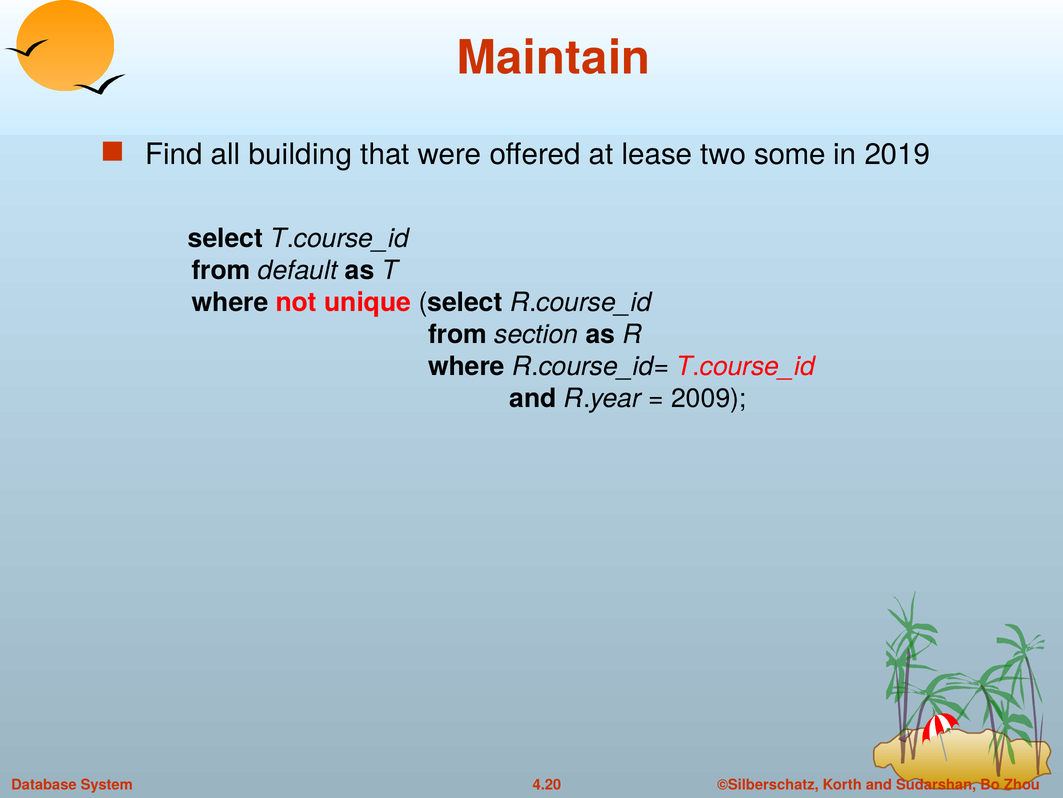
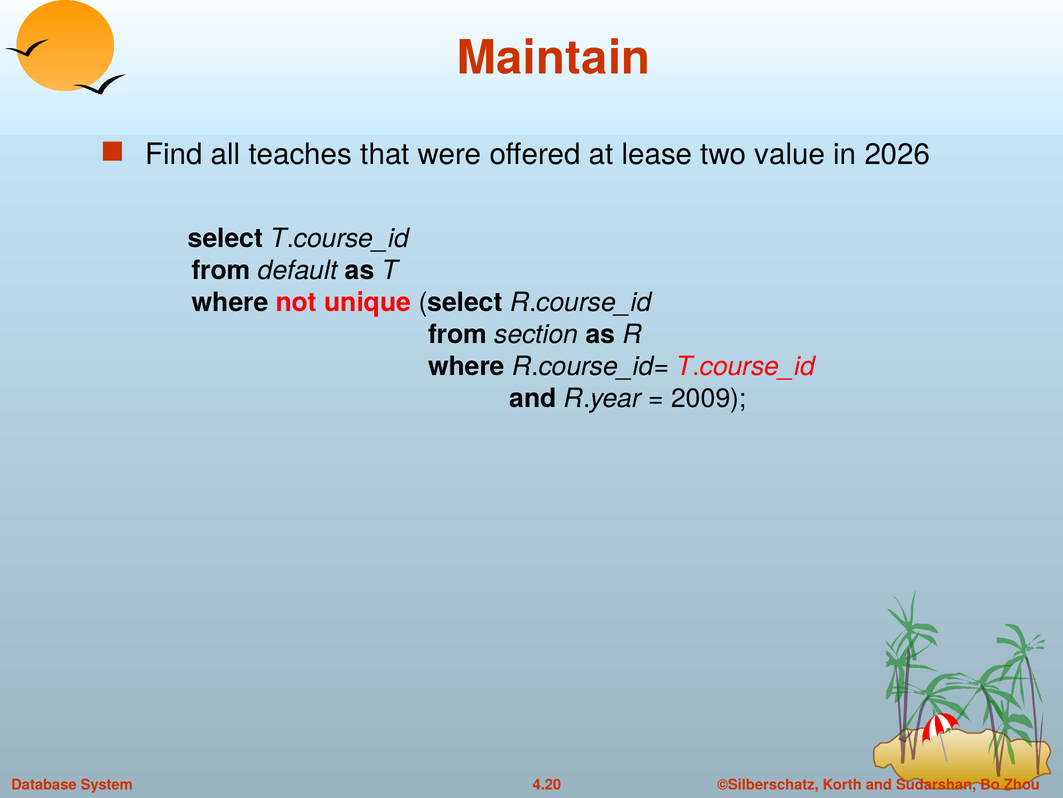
building: building -> teaches
some: some -> value
2019: 2019 -> 2026
